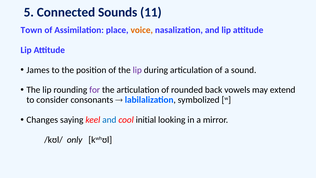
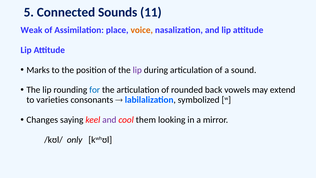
Town: Town -> Weak
James: James -> Marks
for colour: purple -> blue
consider: consider -> varieties
and at (109, 120) colour: blue -> purple
initial: initial -> them
